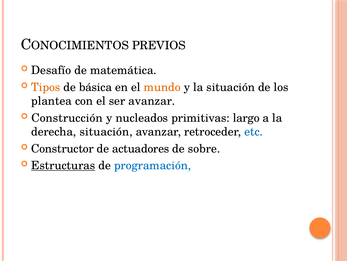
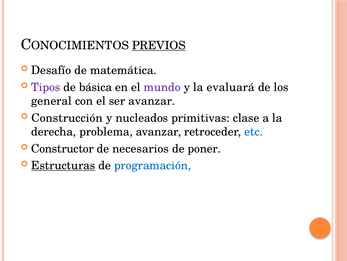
PREVIOS underline: none -> present
Tipos colour: orange -> purple
mundo colour: orange -> purple
la situación: situación -> evaluará
plantea: plantea -> general
largo: largo -> clase
derecha situación: situación -> problema
actuadores: actuadores -> necesarios
sobre: sobre -> poner
